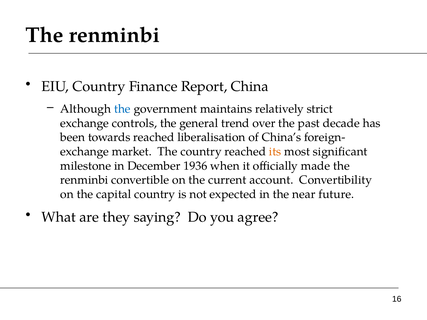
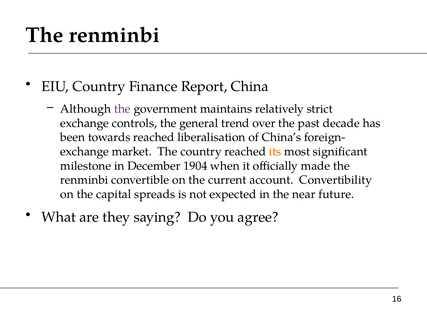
the at (122, 109) colour: blue -> purple
1936: 1936 -> 1904
capital country: country -> spreads
